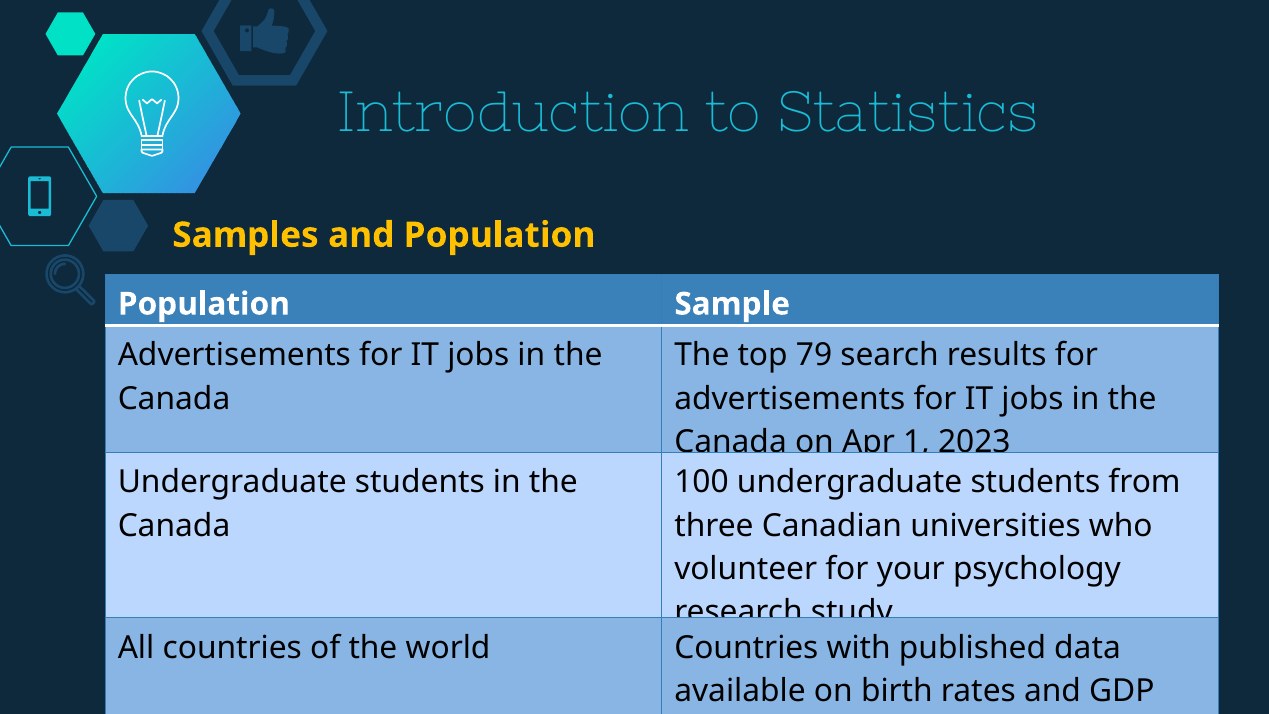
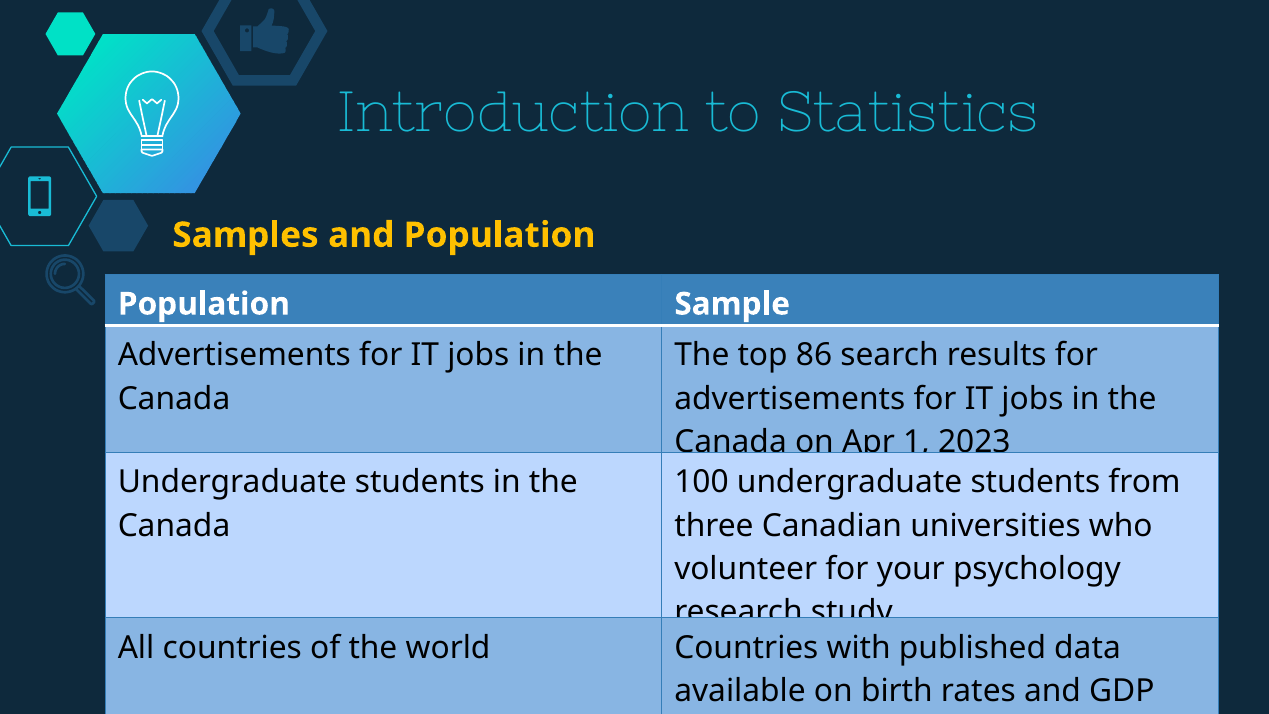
79: 79 -> 86
